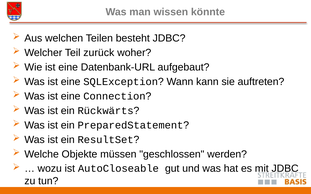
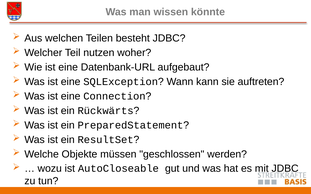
zurück: zurück -> nutzen
